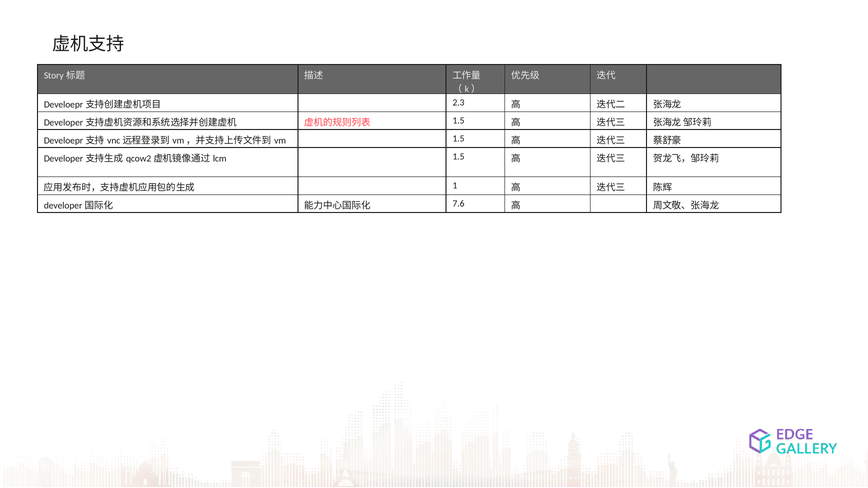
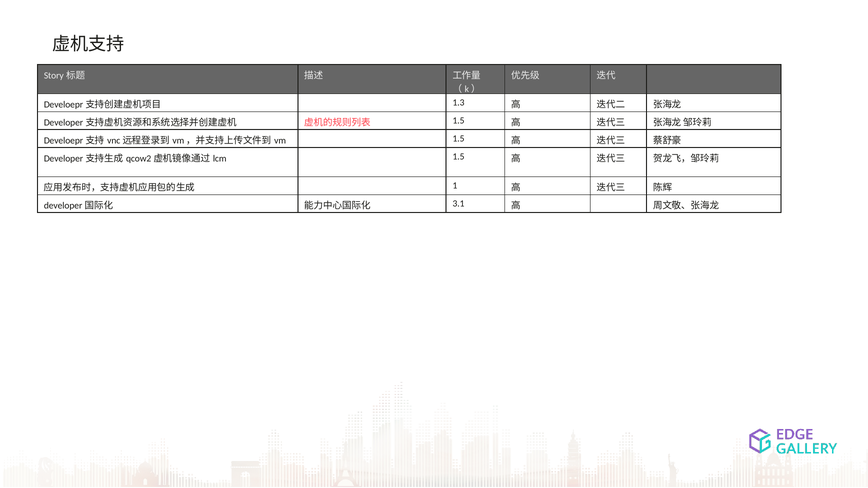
2.3: 2.3 -> 1.3
7.6: 7.6 -> 3.1
